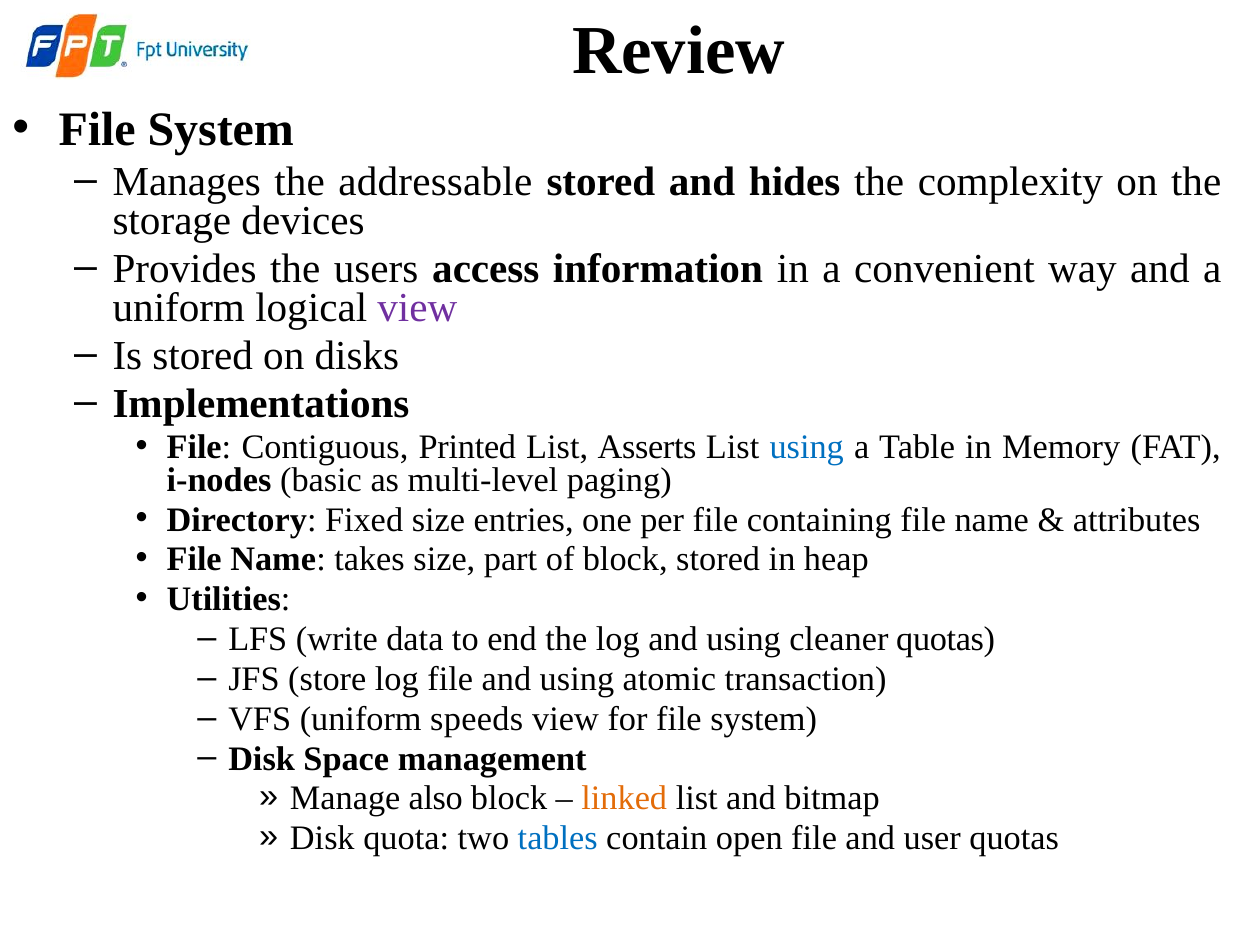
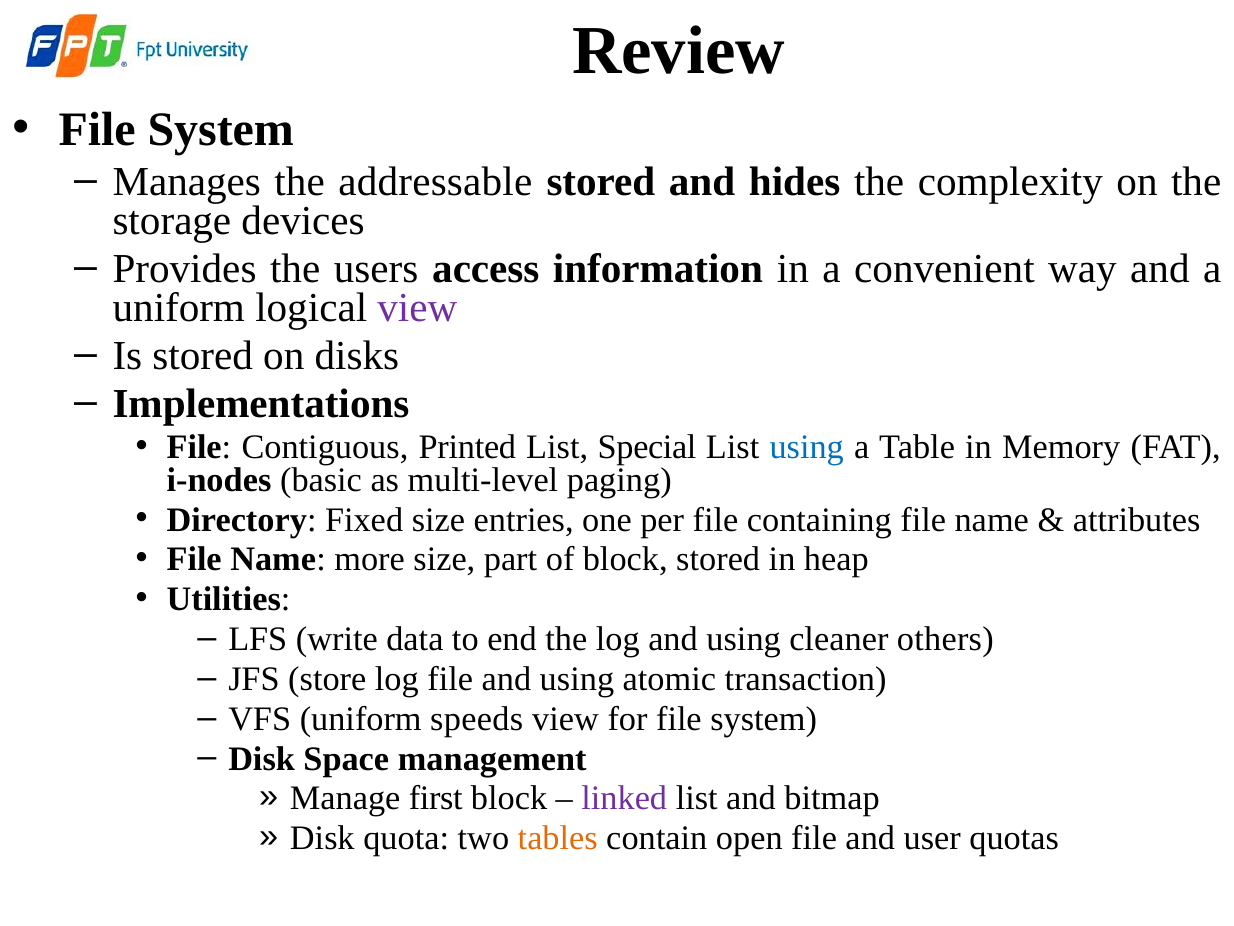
Asserts: Asserts -> Special
takes: takes -> more
cleaner quotas: quotas -> others
also: also -> first
linked colour: orange -> purple
tables colour: blue -> orange
